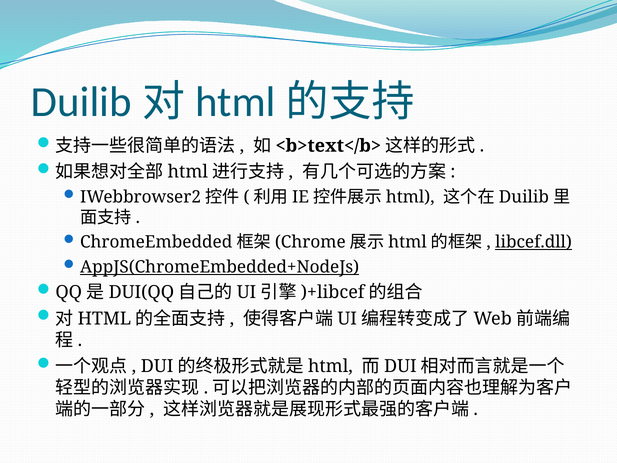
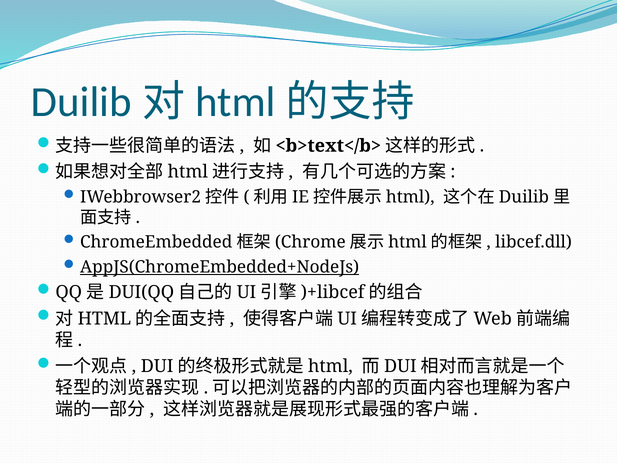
libcef.dll underline: present -> none
